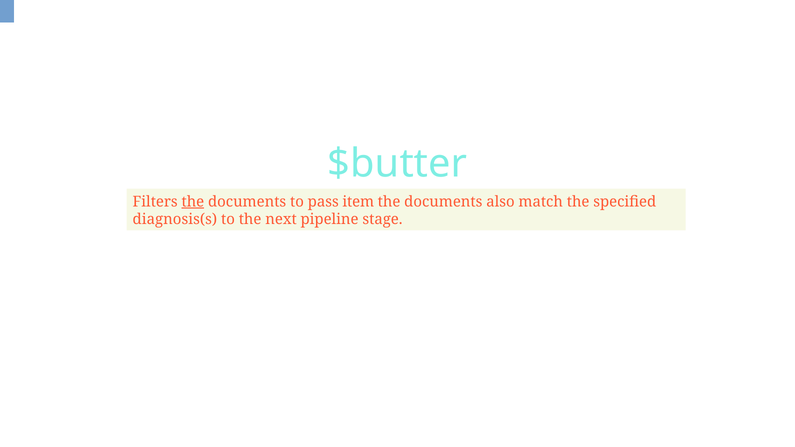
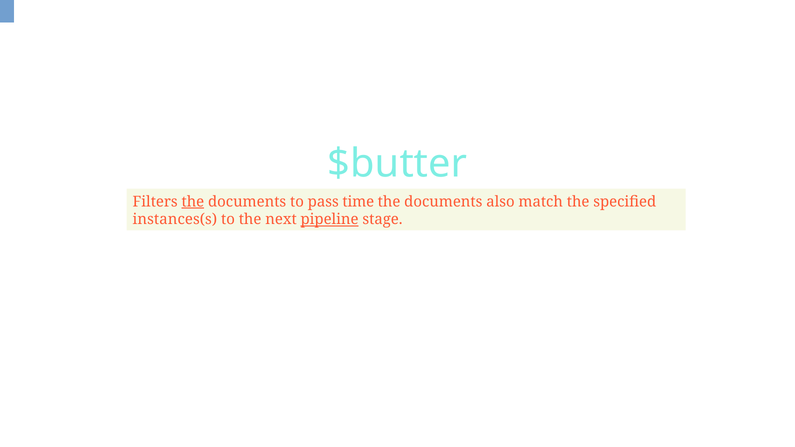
item: item -> time
diagnosis(s: diagnosis(s -> instances(s
pipeline underline: none -> present
